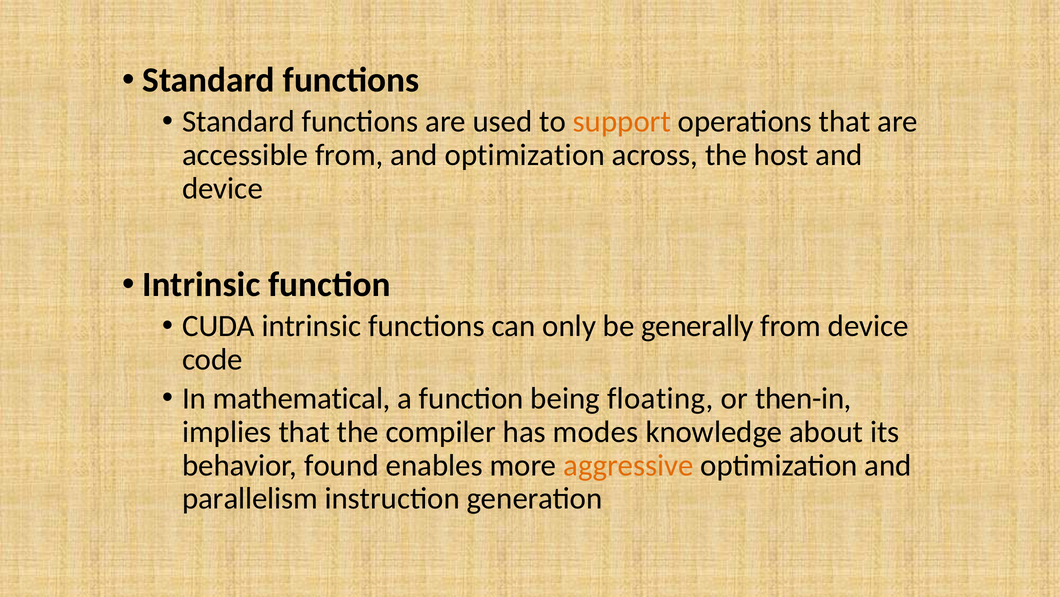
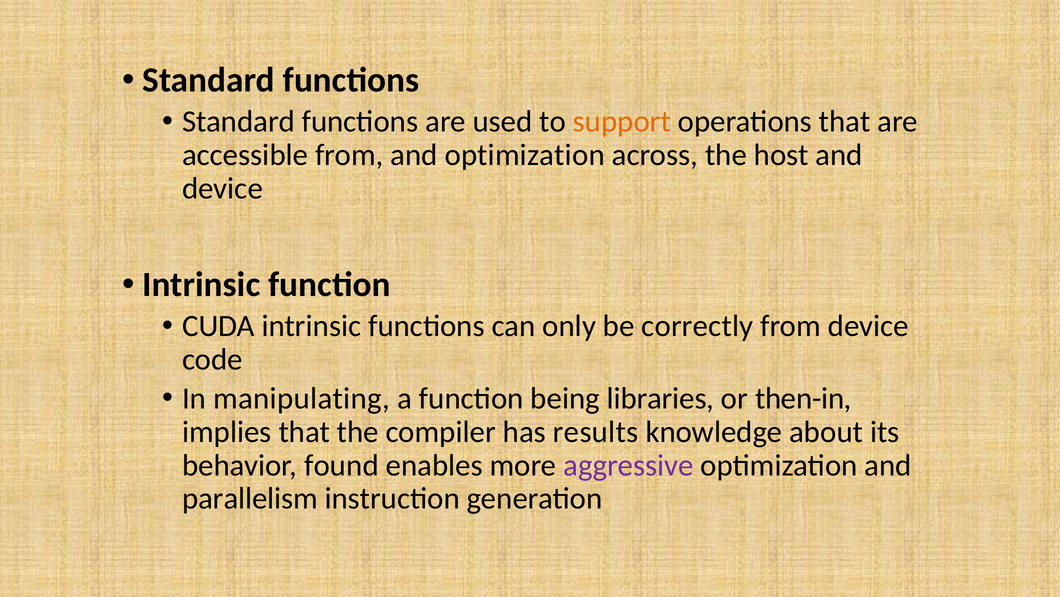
generally: generally -> correctly
mathematical: mathematical -> manipulating
floating: floating -> libraries
modes: modes -> results
aggressive colour: orange -> purple
